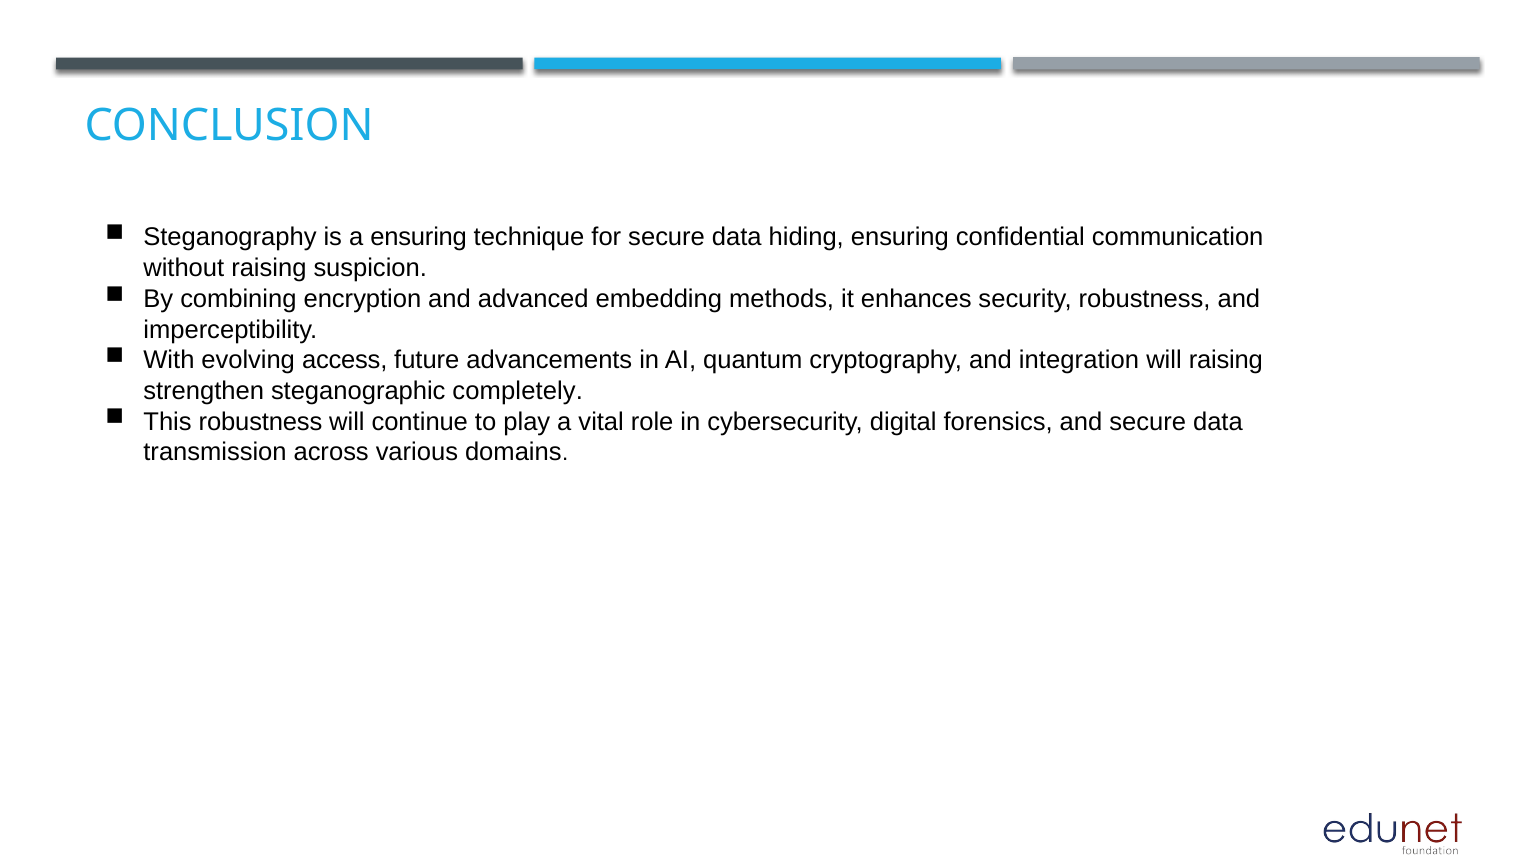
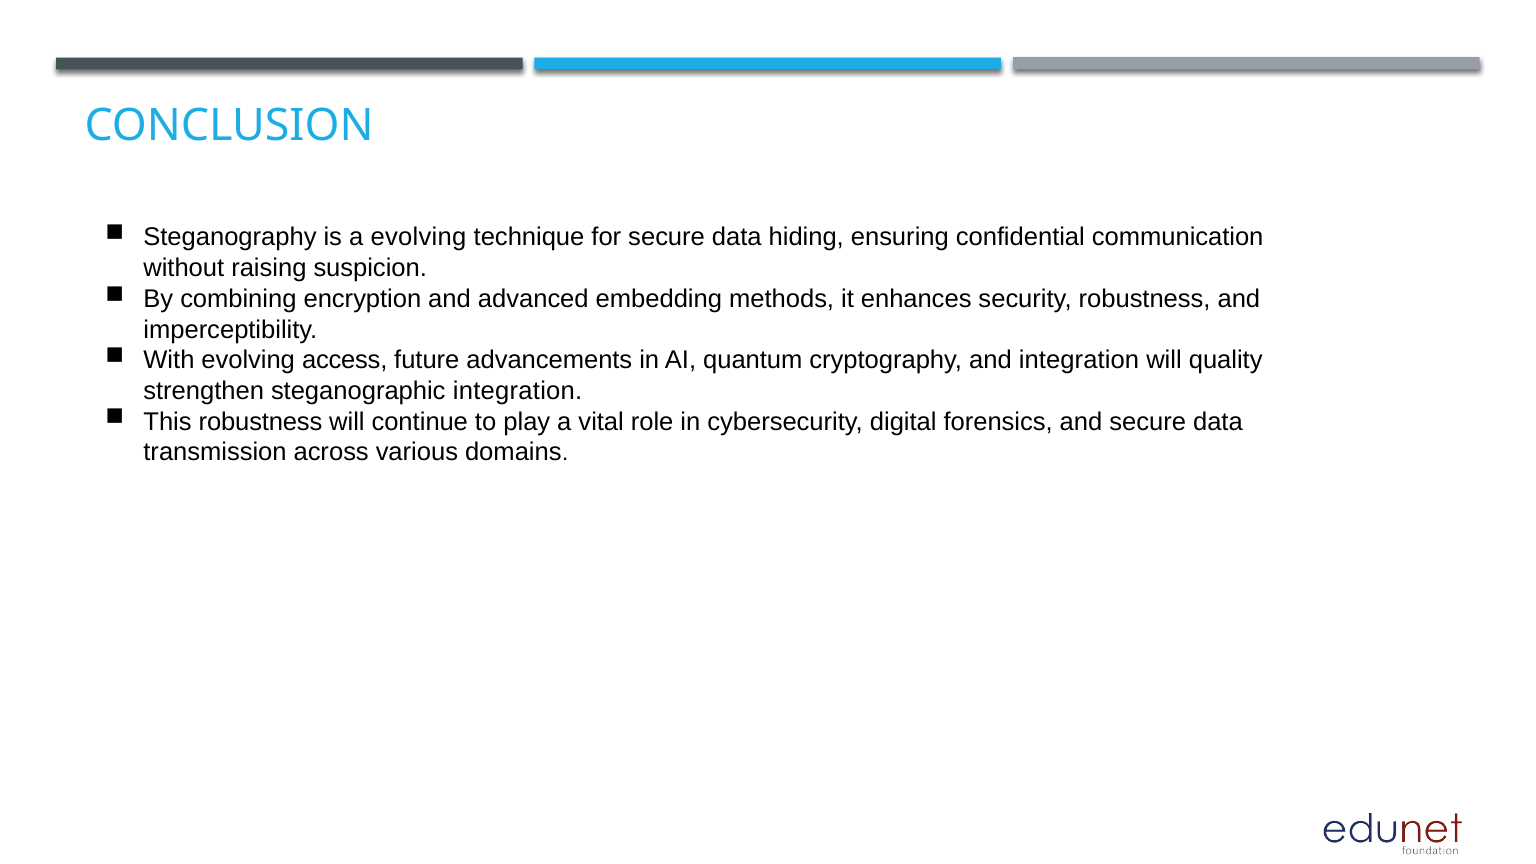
a ensuring: ensuring -> evolving
will raising: raising -> quality
steganographic completely: completely -> integration
